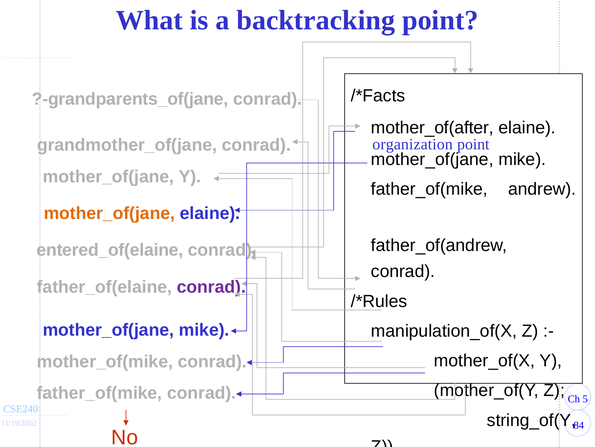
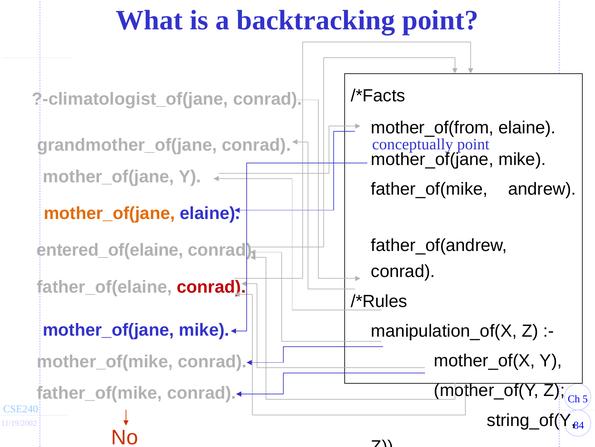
?-grandparents_of(jane: ?-grandparents_of(jane -> ?-climatologist_of(jane
mother_of(after: mother_of(after -> mother_of(from
organization: organization -> conceptually
conrad at (211, 287) colour: purple -> red
